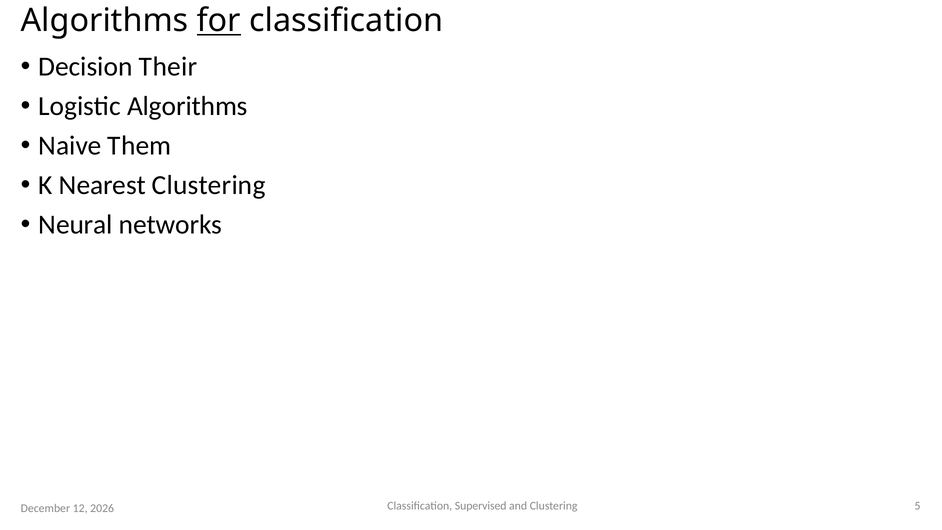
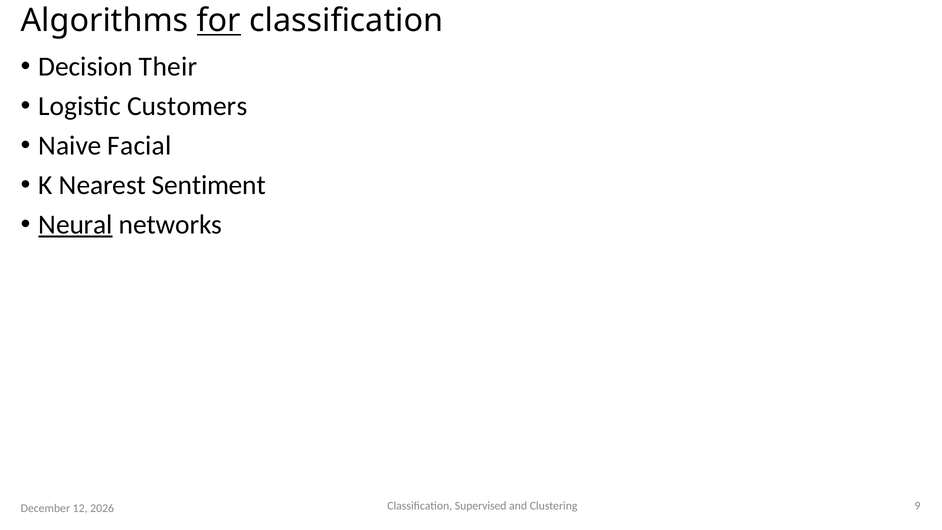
Logistic Algorithms: Algorithms -> Customers
Them: Them -> Facial
Nearest Clustering: Clustering -> Sentiment
Neural underline: none -> present
5: 5 -> 9
